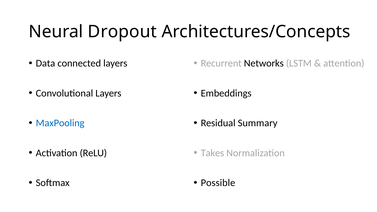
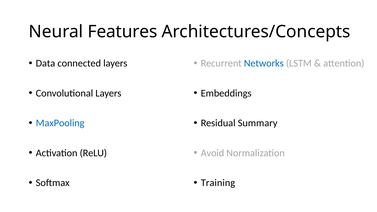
Dropout: Dropout -> Features
Networks colour: black -> blue
Takes: Takes -> Avoid
Possible: Possible -> Training
